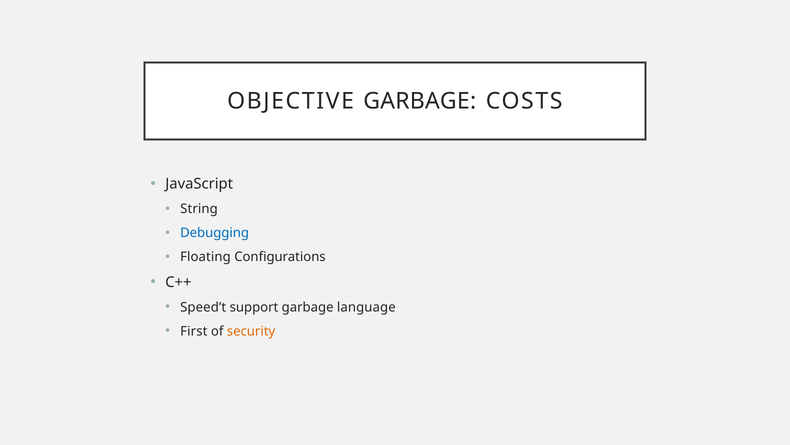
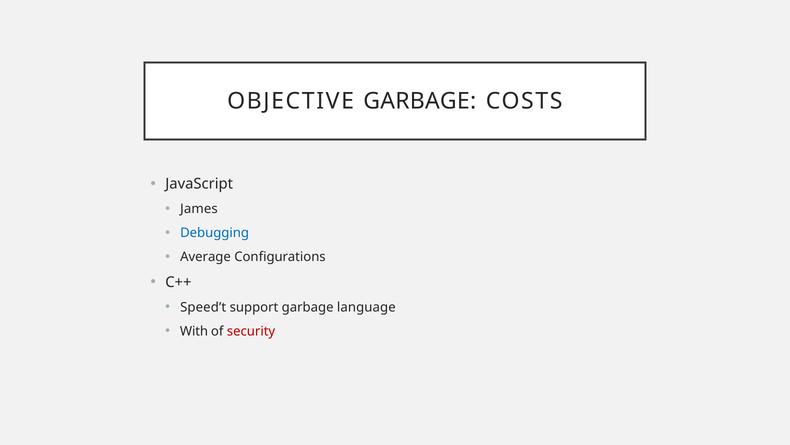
String: String -> James
Floating: Floating -> Average
First: First -> With
security colour: orange -> red
